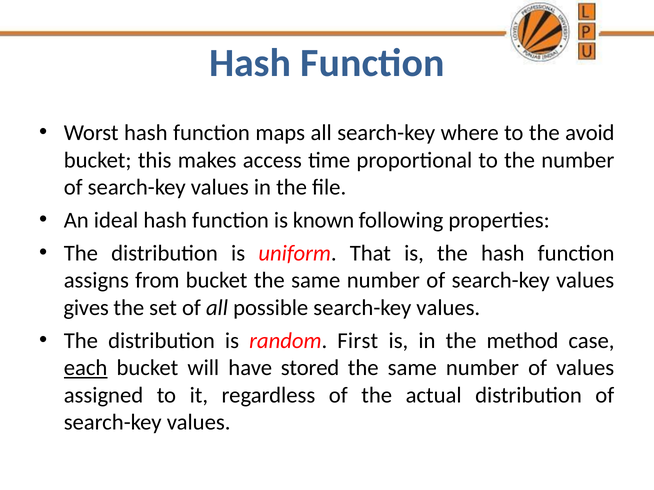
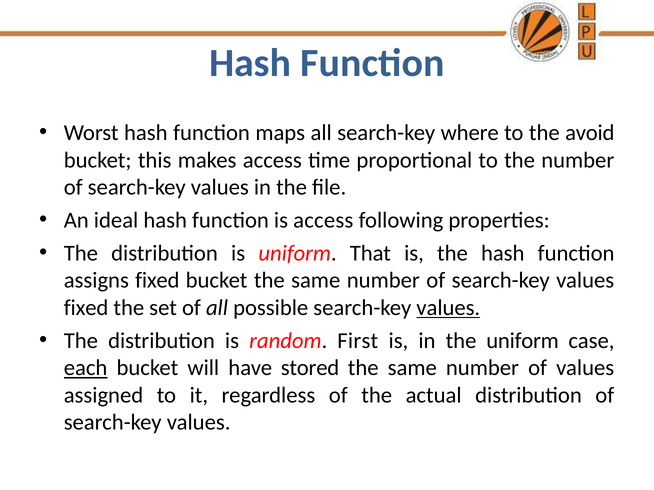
is known: known -> access
assigns from: from -> fixed
gives at (86, 308): gives -> fixed
values at (448, 308) underline: none -> present
the method: method -> uniform
